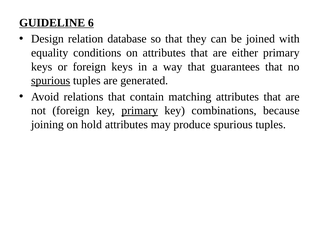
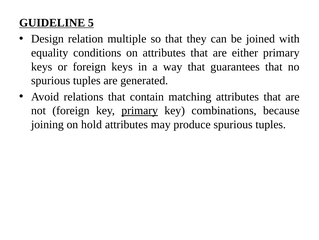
6: 6 -> 5
database: database -> multiple
spurious at (51, 80) underline: present -> none
